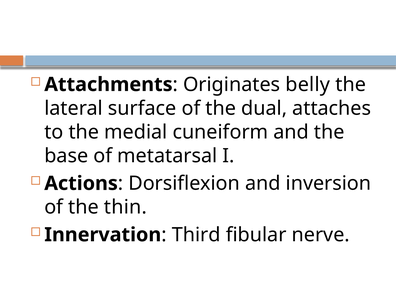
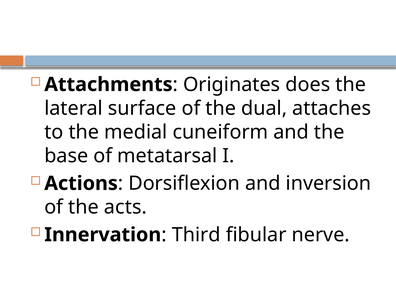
belly: belly -> does
thin: thin -> acts
